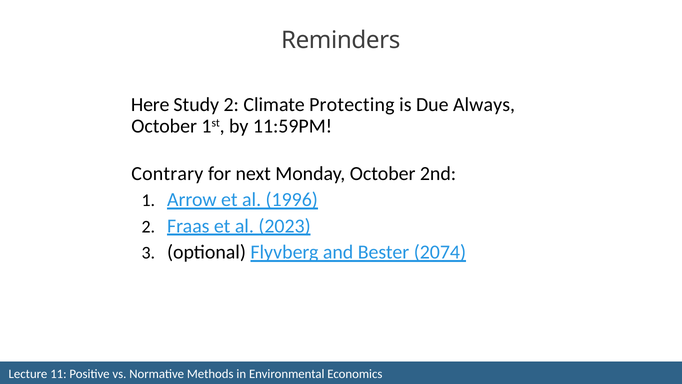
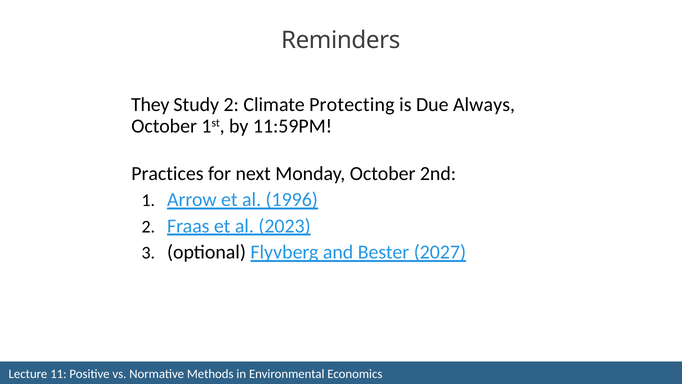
Here: Here -> They
Contrary: Contrary -> Practices
2074: 2074 -> 2027
